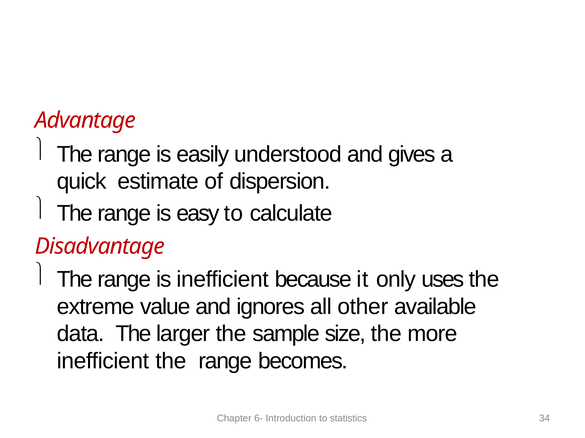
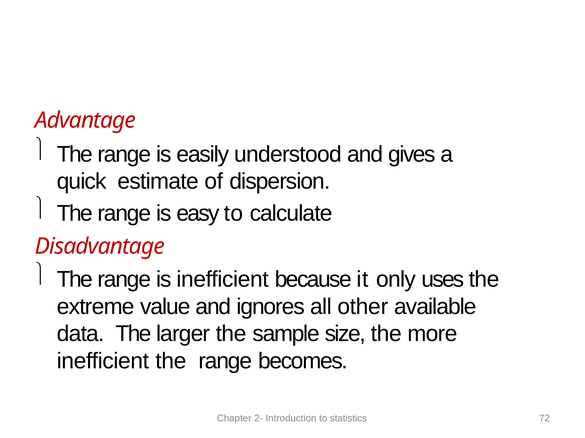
6-: 6- -> 2-
34: 34 -> 72
